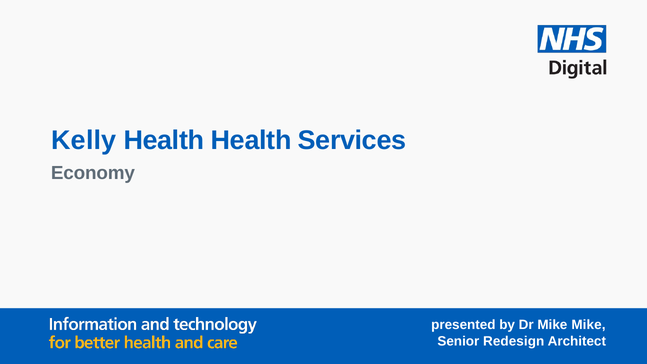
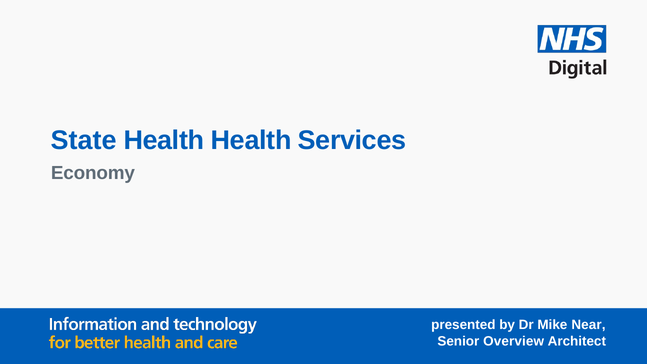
Kelly: Kelly -> State
Mike Mike: Mike -> Near
Redesign: Redesign -> Overview
